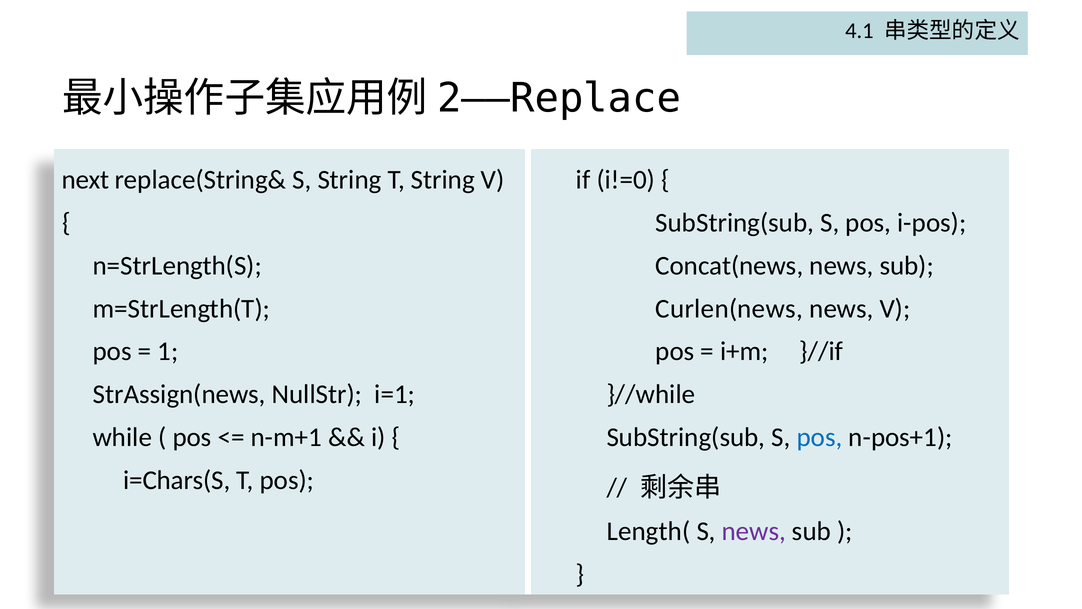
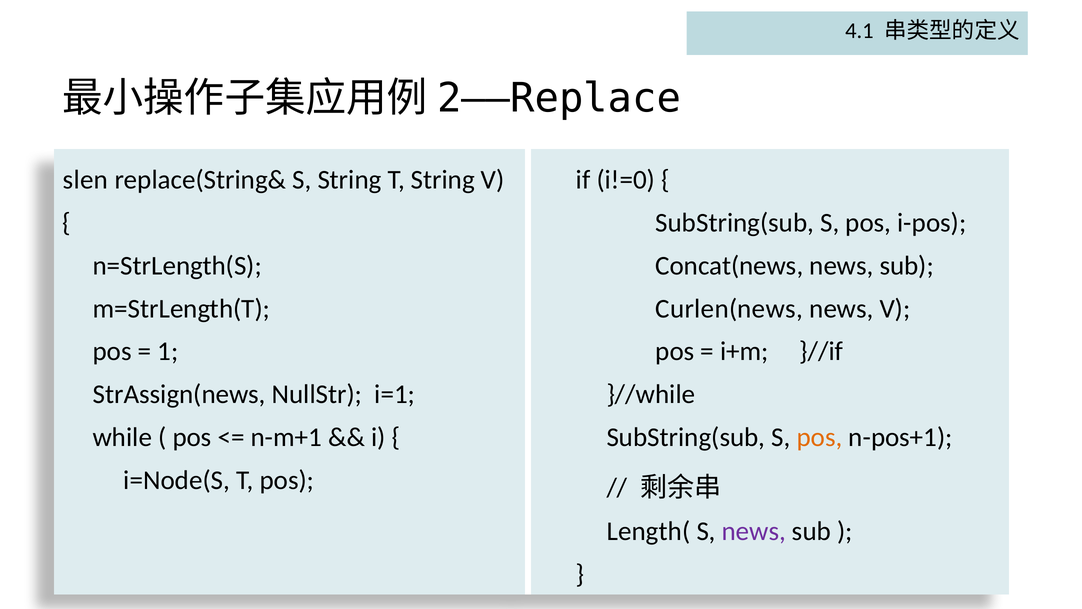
next: next -> slen
pos at (819, 437) colour: blue -> orange
i=Chars(S: i=Chars(S -> i=Node(S
